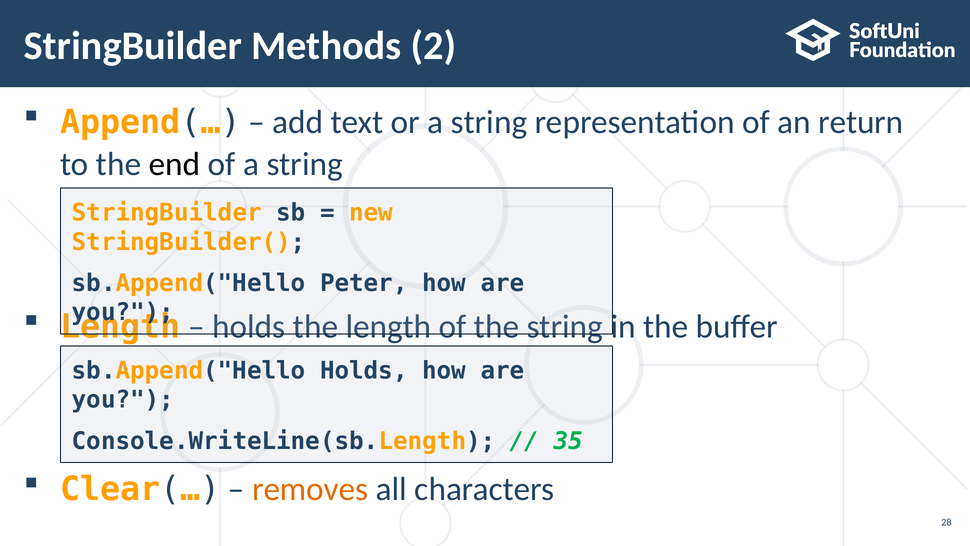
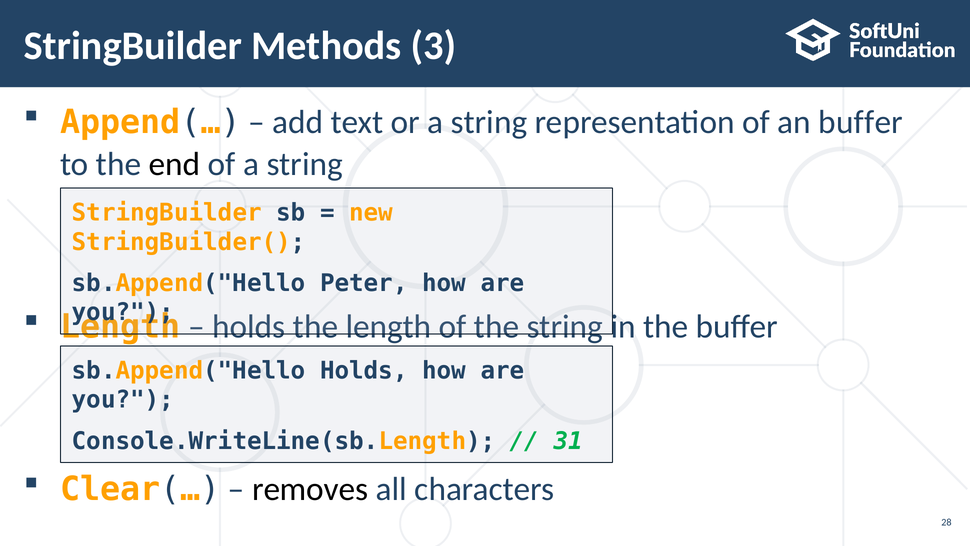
2: 2 -> 3
an return: return -> buffer
35: 35 -> 31
removes colour: orange -> black
